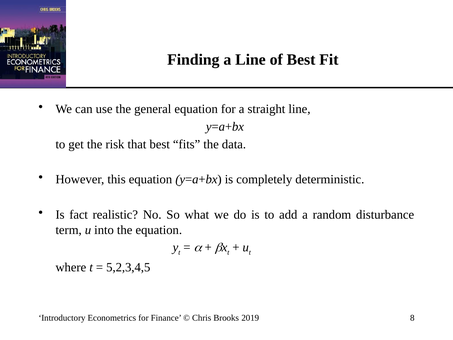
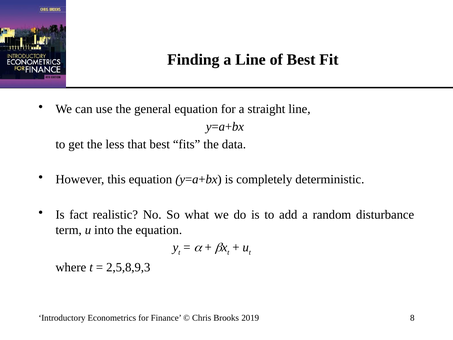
risk: risk -> less
5,2,3,4,5: 5,2,3,4,5 -> 2,5,8,9,3
